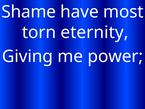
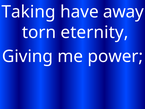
Shame: Shame -> Taking
most: most -> away
